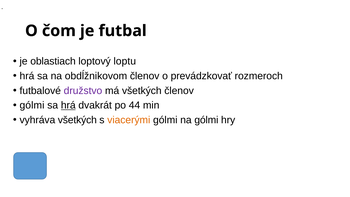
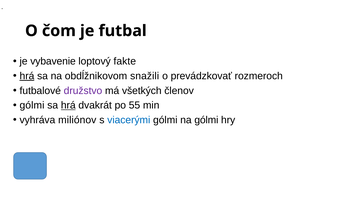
oblastiach: oblastiach -> vybavenie
loptu: loptu -> fakte
hrá at (27, 76) underline: none -> present
obdĺžnikovom členov: členov -> snažili
44: 44 -> 55
vyhráva všetkých: všetkých -> miliónov
viacerými colour: orange -> blue
